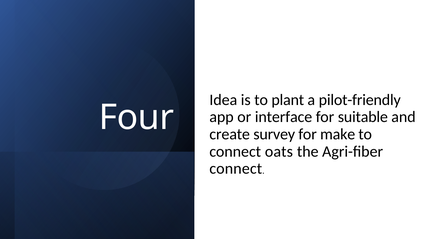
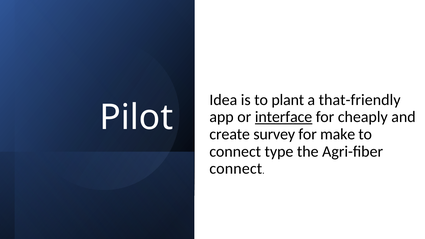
pilot-friendly: pilot-friendly -> that-friendly
Four: Four -> Pilot
interface underline: none -> present
suitable: suitable -> cheaply
oats: oats -> type
